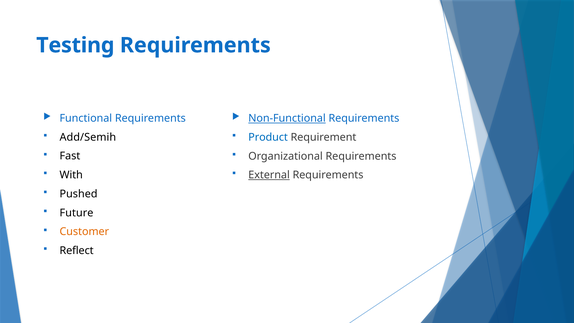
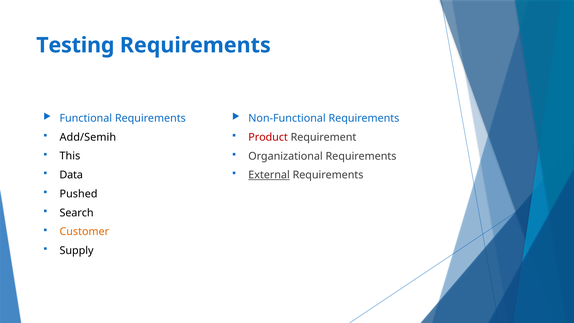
Non-Functional underline: present -> none
Product colour: blue -> red
Fast: Fast -> This
With: With -> Data
Future: Future -> Search
Reflect: Reflect -> Supply
